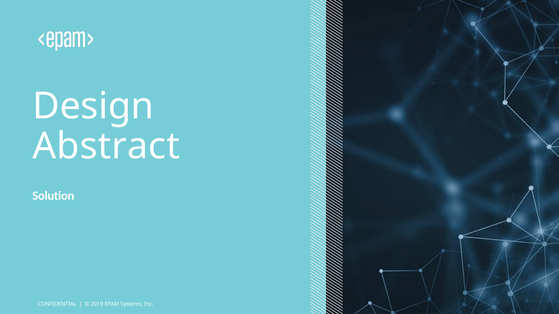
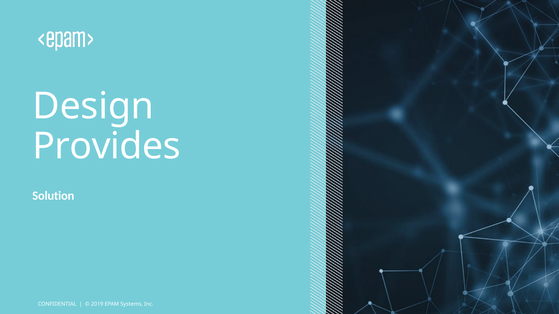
Abstract: Abstract -> Provides
